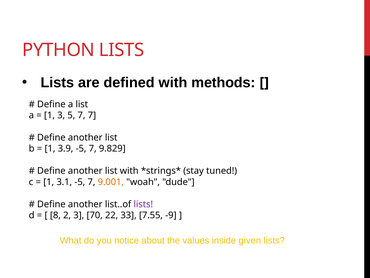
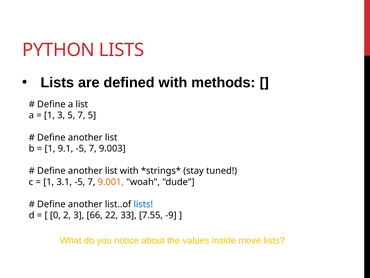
7 7: 7 -> 5
3.9: 3.9 -> 9.1
9.829: 9.829 -> 9.003
lists at (143, 204) colour: purple -> blue
8: 8 -> 0
70: 70 -> 66
given: given -> move
